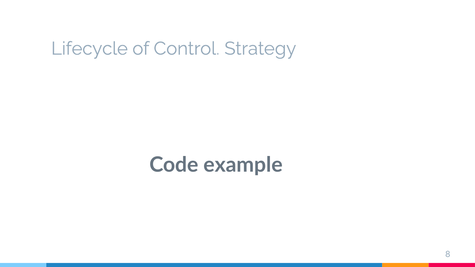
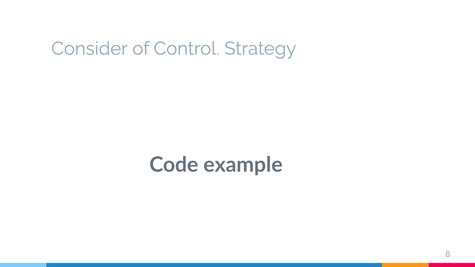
Lifecycle: Lifecycle -> Consider
